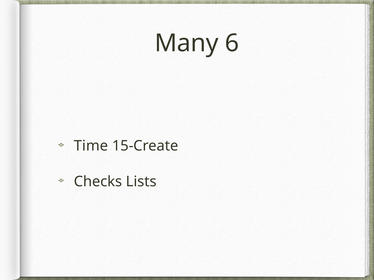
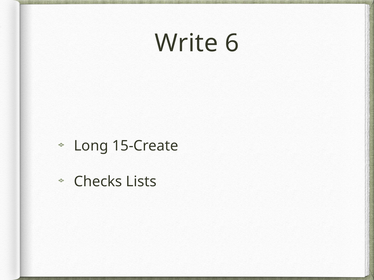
Many: Many -> Write
Time: Time -> Long
